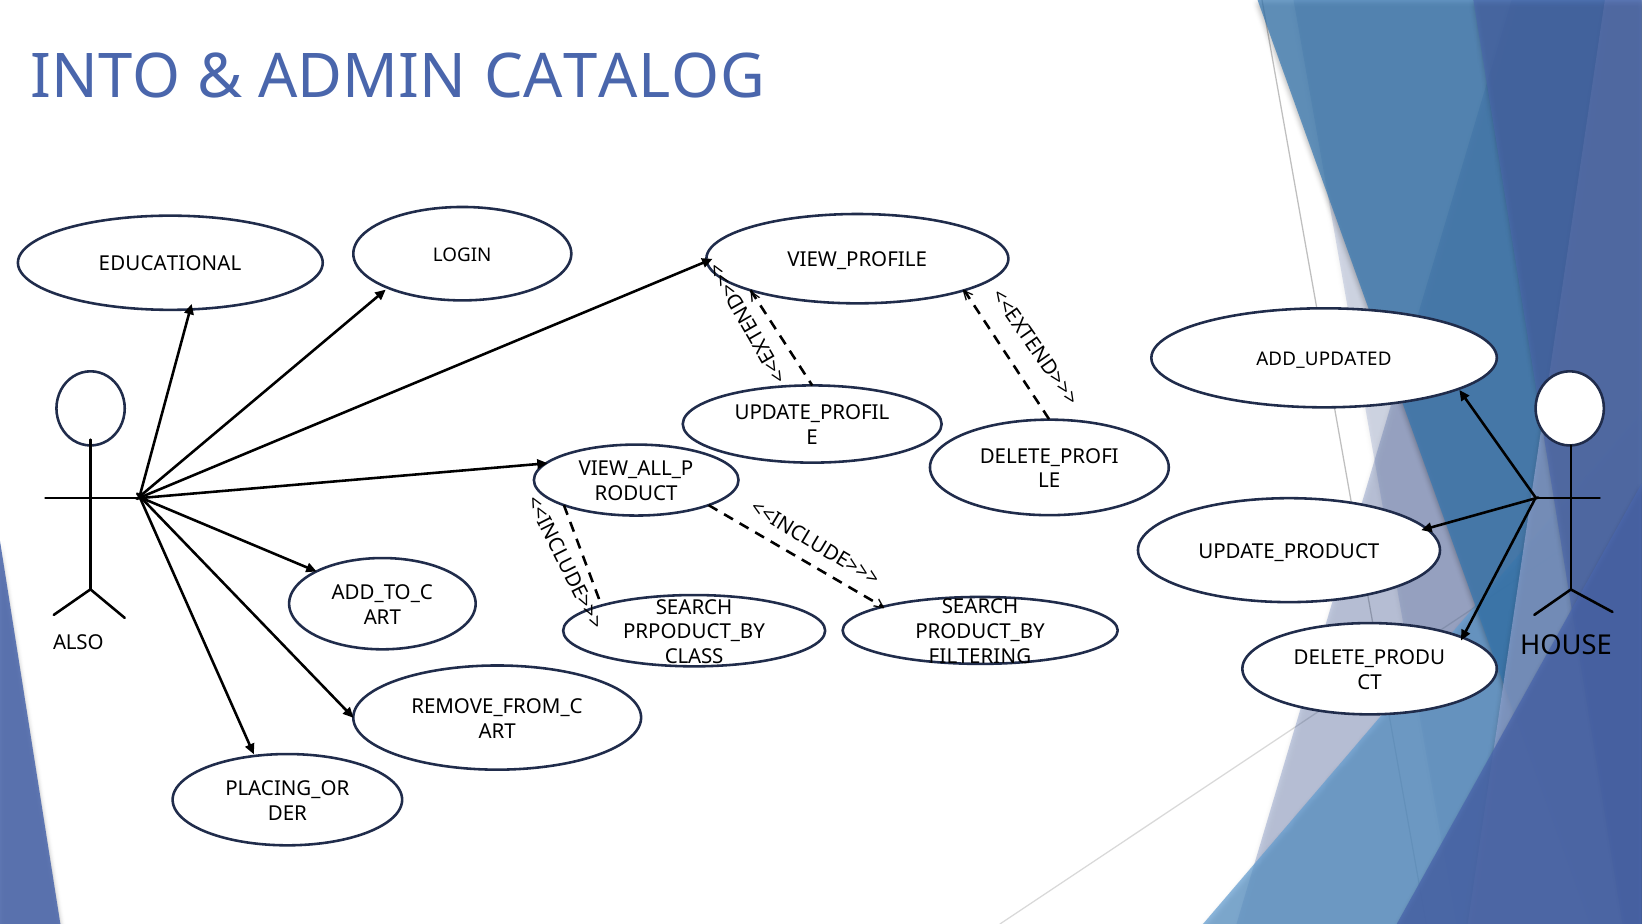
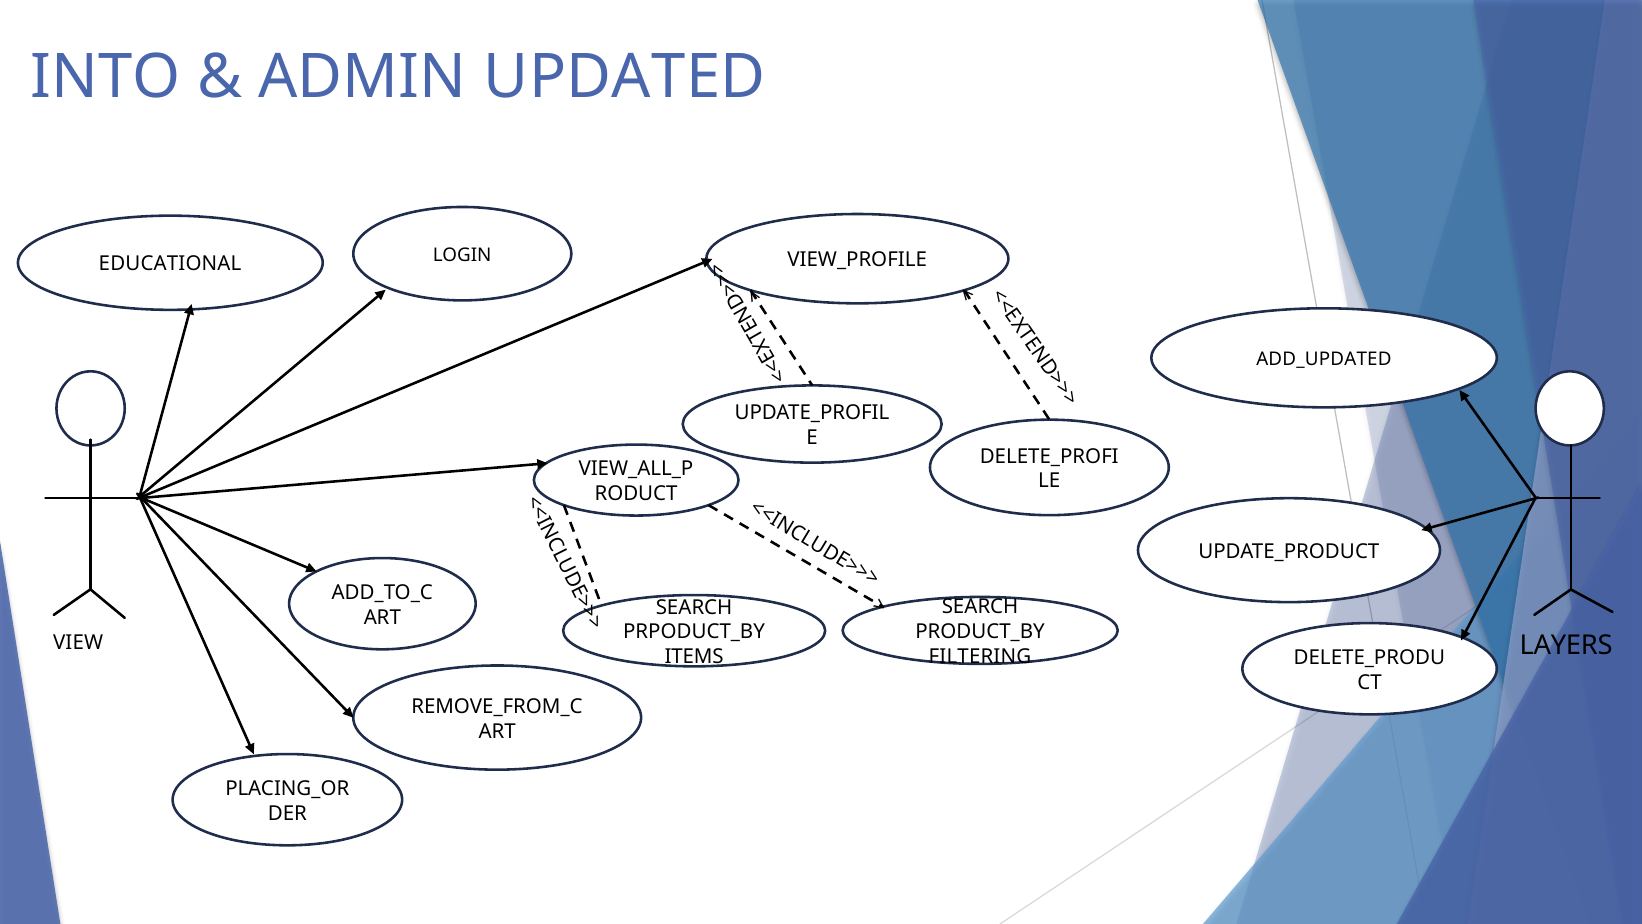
CATALOG: CATALOG -> UPDATED
ALSO: ALSO -> VIEW
HOUSE: HOUSE -> LAYERS
CLASS: CLASS -> ITEMS
